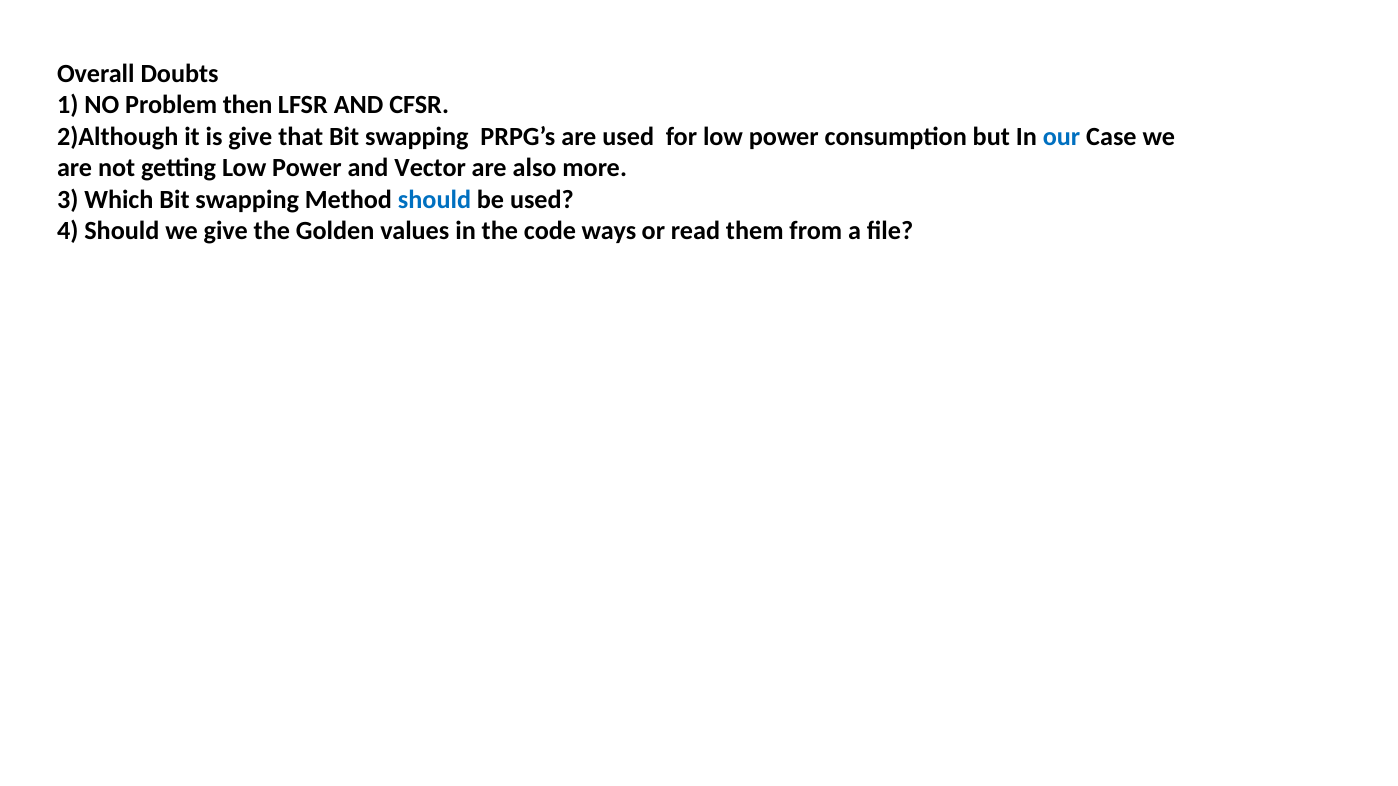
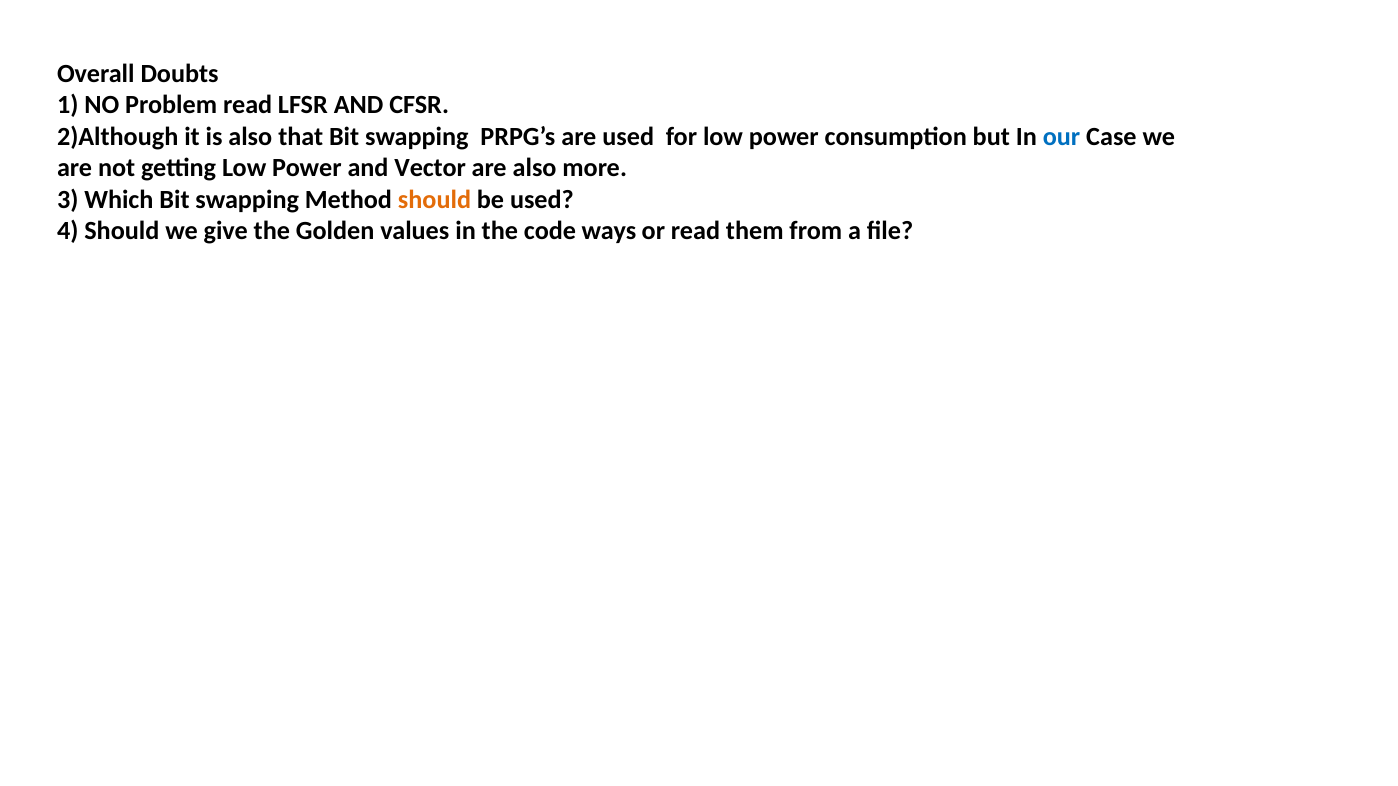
Problem then: then -> read
is give: give -> also
should at (434, 199) colour: blue -> orange
